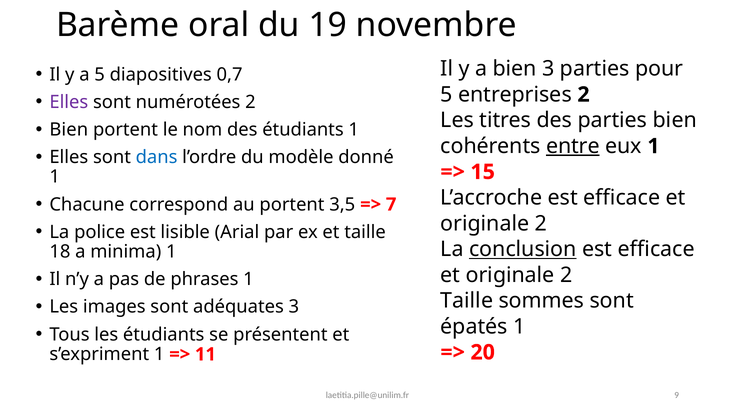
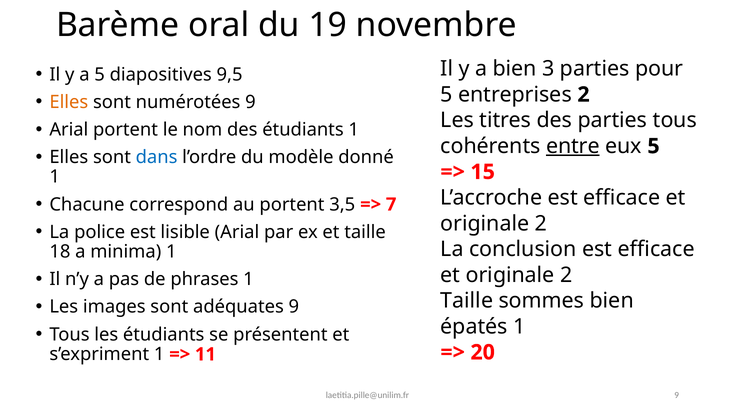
0,7: 0,7 -> 9,5
Elles at (69, 102) colour: purple -> orange
numérotées 2: 2 -> 9
parties bien: bien -> tous
Bien at (69, 129): Bien -> Arial
eux 1: 1 -> 5
conclusion underline: present -> none
sommes sont: sont -> bien
adéquates 3: 3 -> 9
